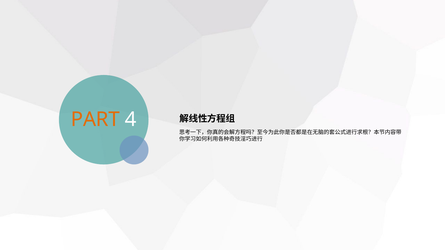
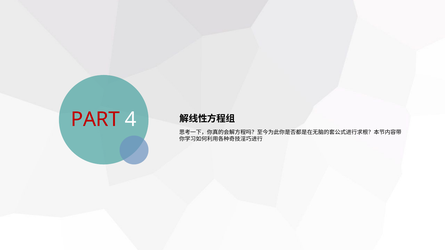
PART colour: orange -> red
